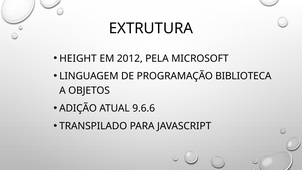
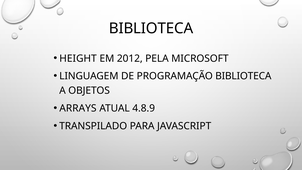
EXTRUTURA at (151, 28): EXTRUTURA -> BIBLIOTECA
ADIÇÃO: ADIÇÃO -> ARRAYS
9.6.6: 9.6.6 -> 4.8.9
